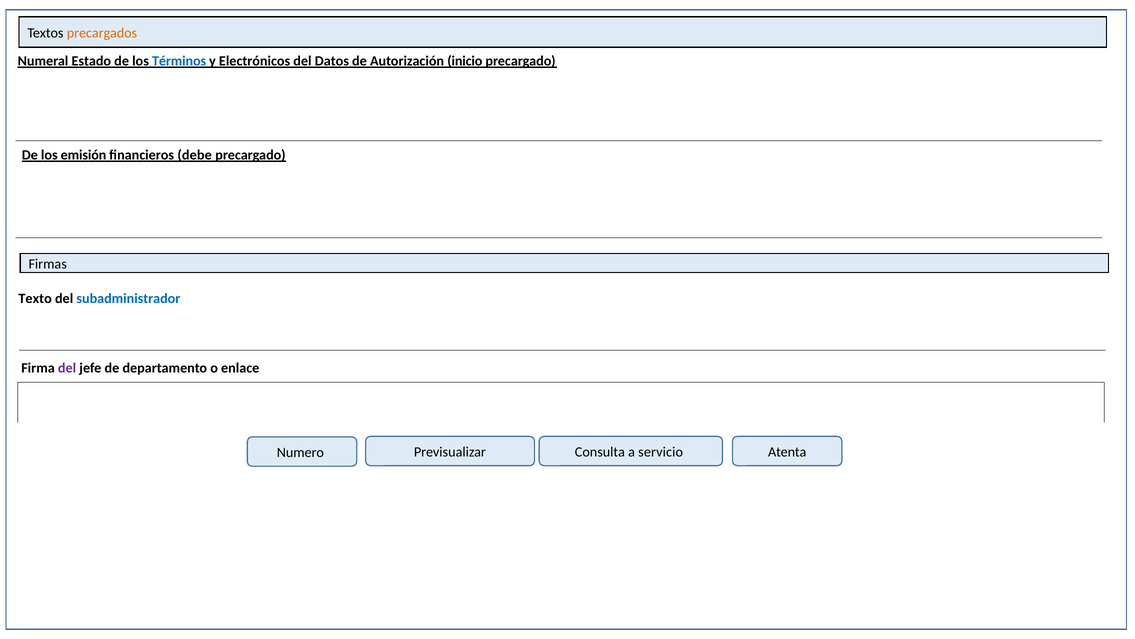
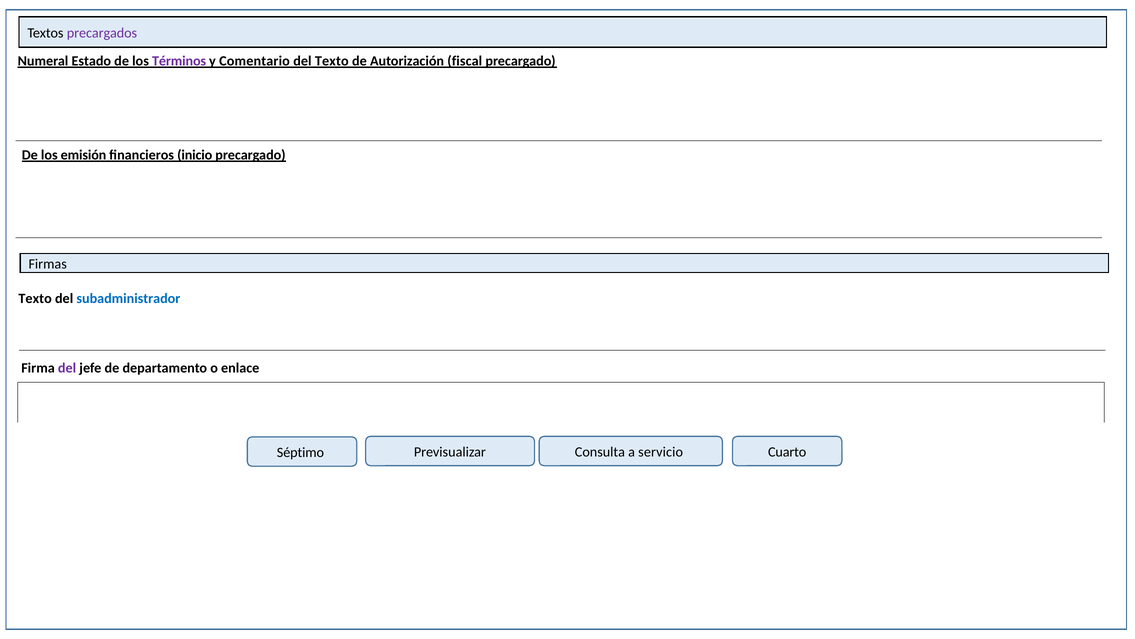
precargados colour: orange -> purple
Términos colour: blue -> purple
Electrónicos: Electrónicos -> Comentario
del Datos: Datos -> Texto
inicio: inicio -> fiscal
debe: debe -> inicio
Numero: Numero -> Séptimo
Atenta: Atenta -> Cuarto
